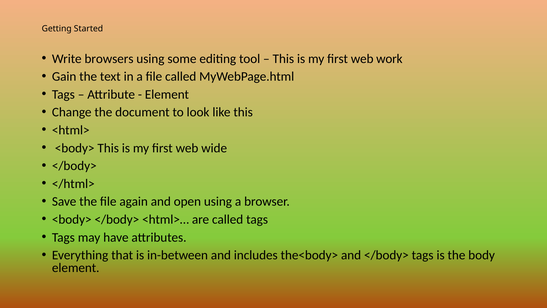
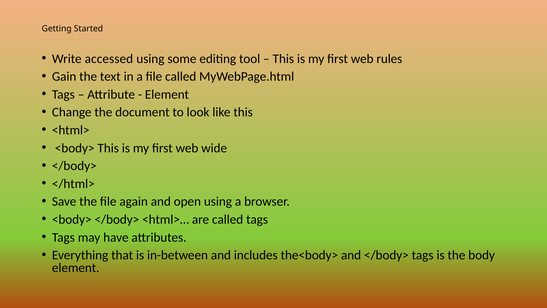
browsers: browsers -> accessed
work: work -> rules
